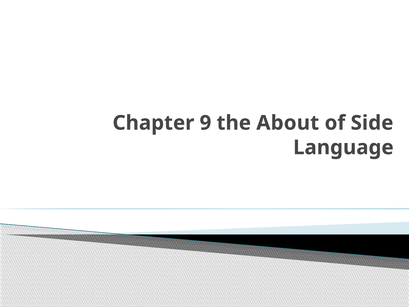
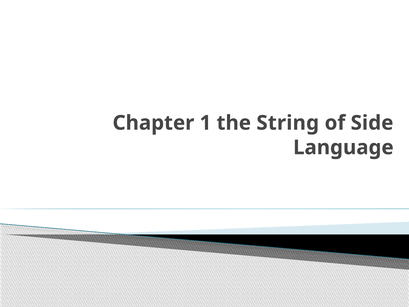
9: 9 -> 1
About: About -> String
